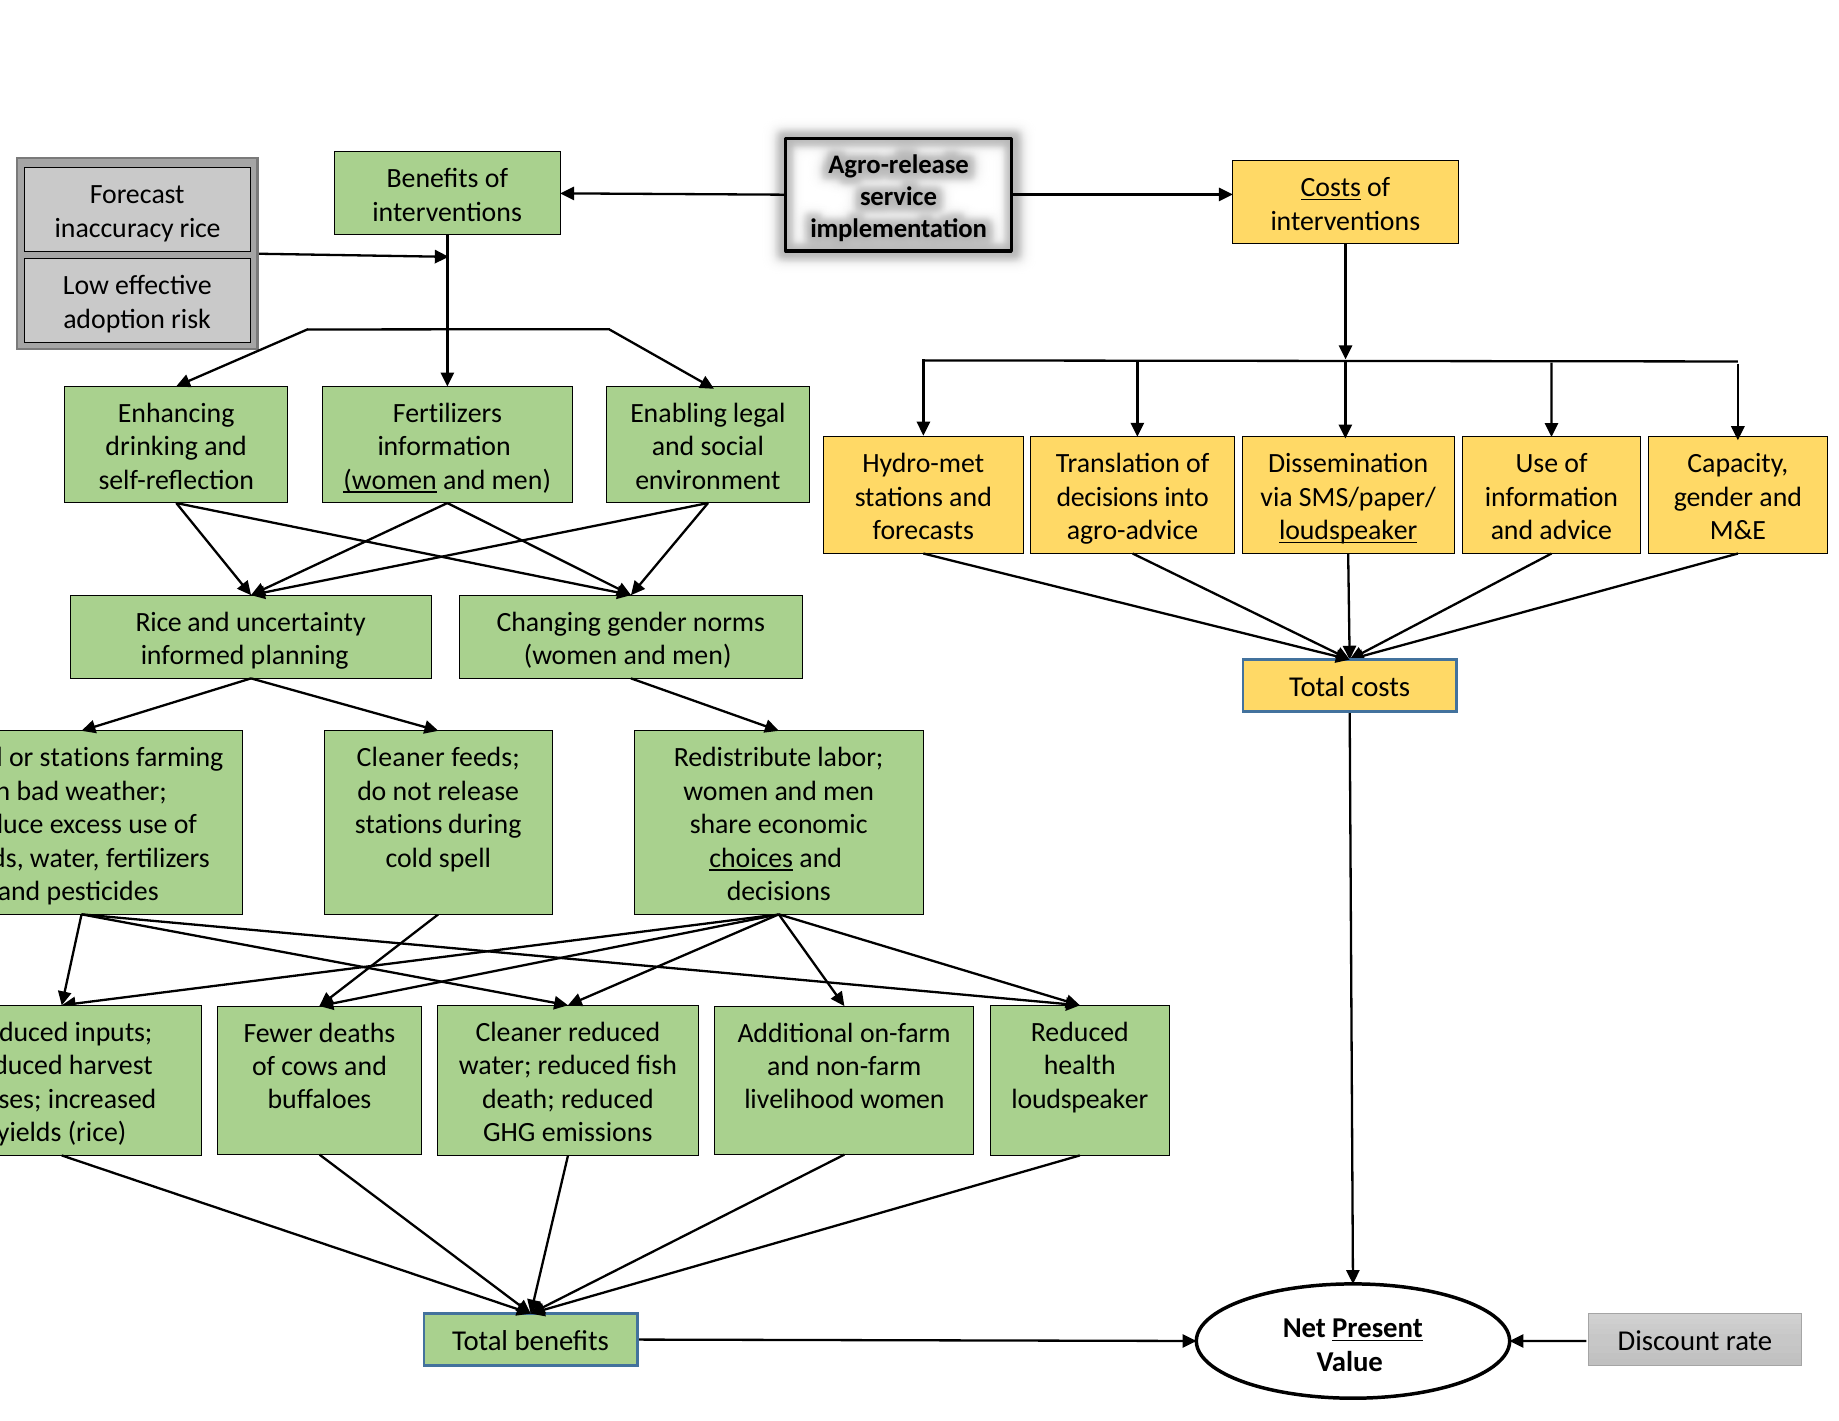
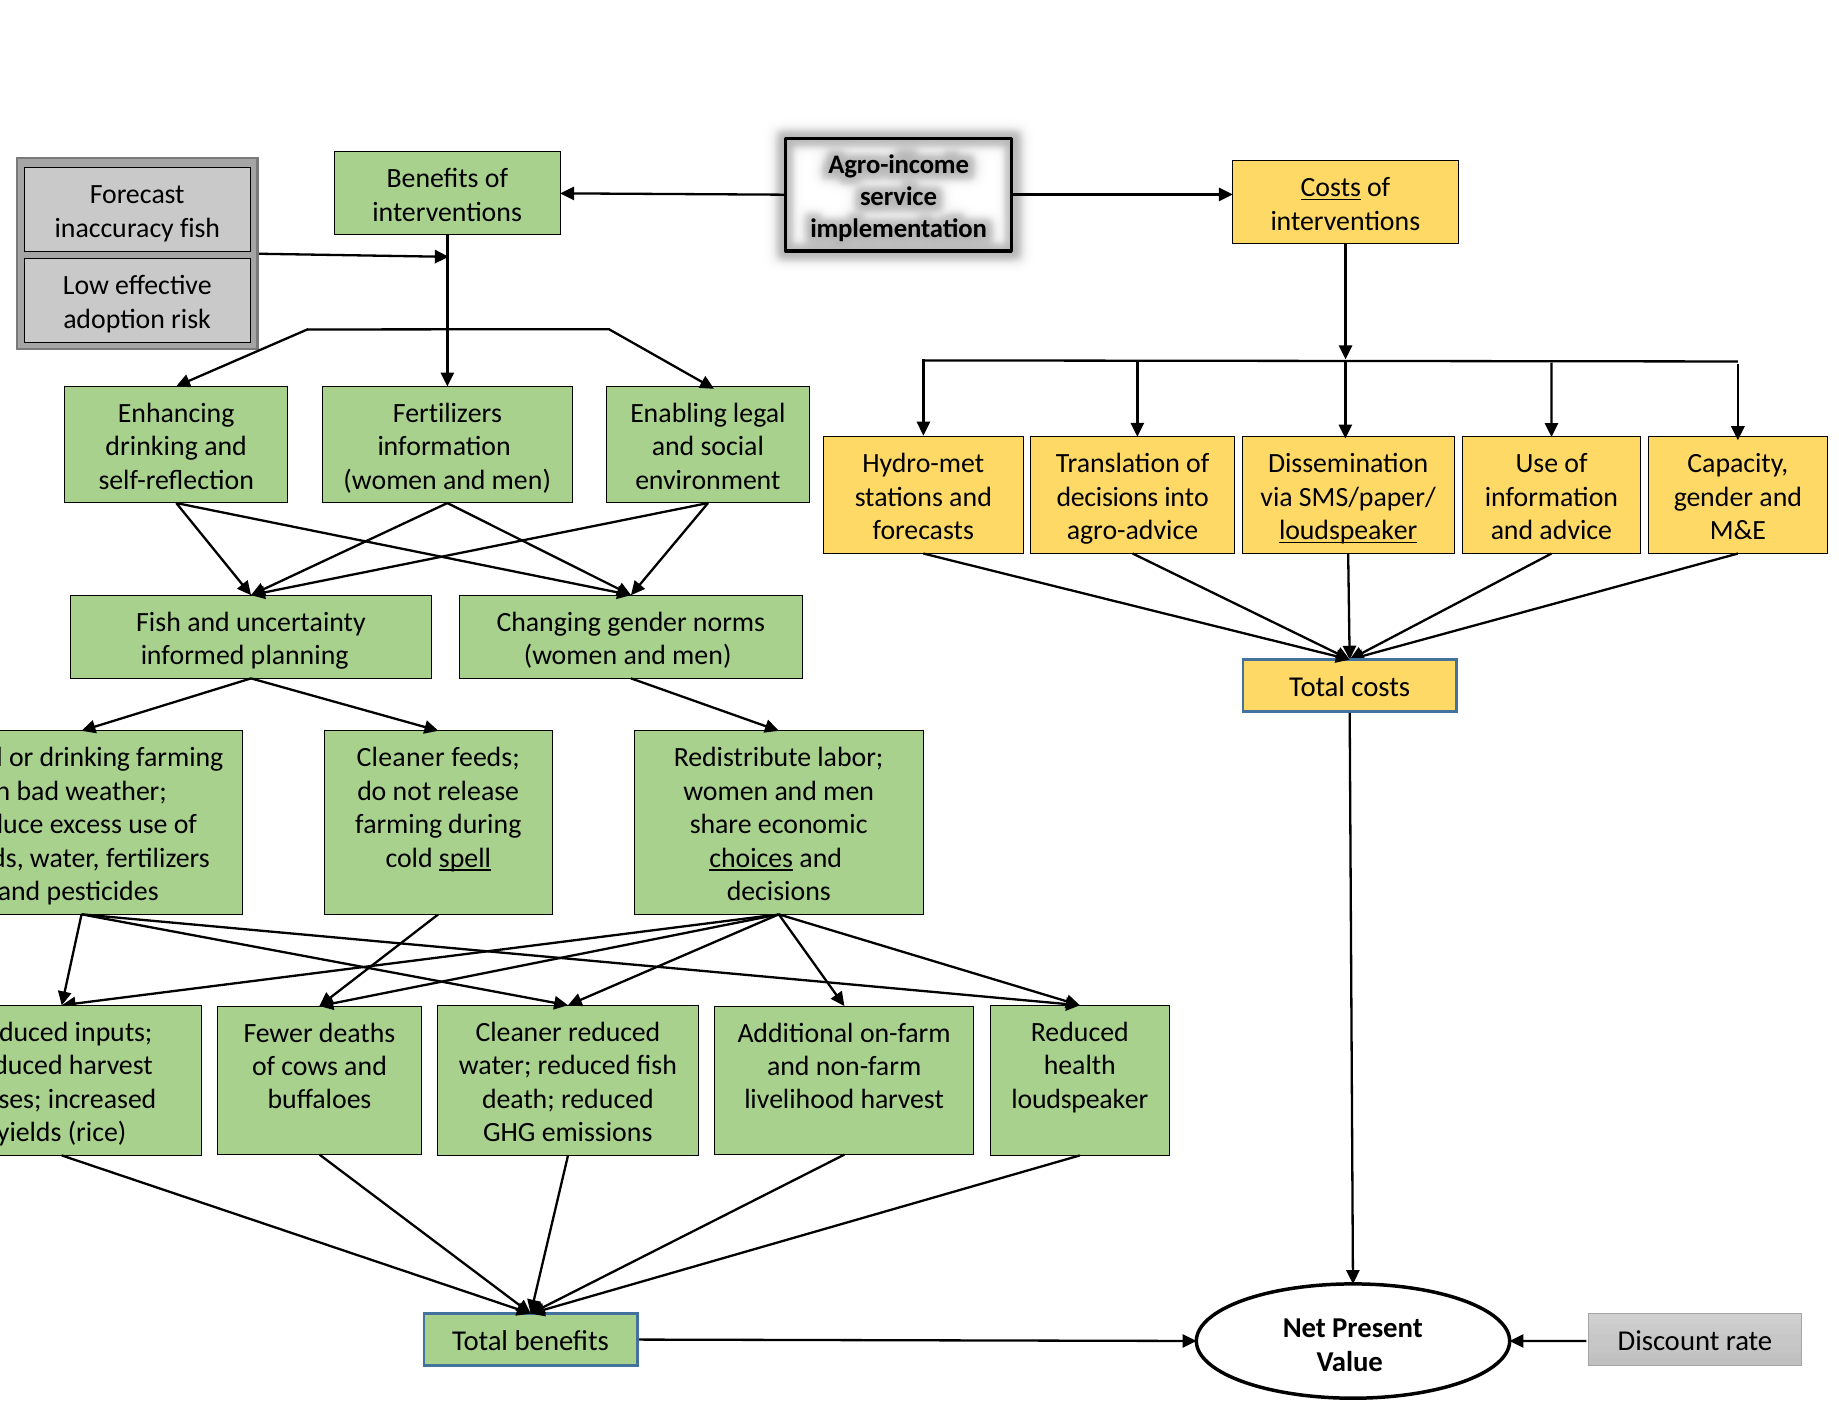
Agro-release: Agro-release -> Agro-income
inaccuracy rice: rice -> fish
women at (390, 480) underline: present -> none
Rice at (159, 622): Rice -> Fish
or stations: stations -> drinking
stations at (399, 824): stations -> farming
spell underline: none -> present
livelihood women: women -> harvest
Present underline: present -> none
